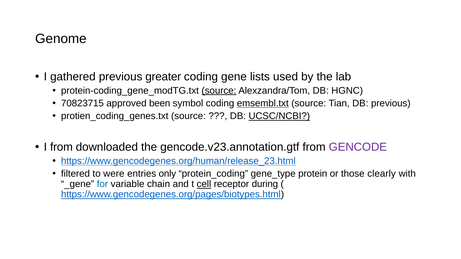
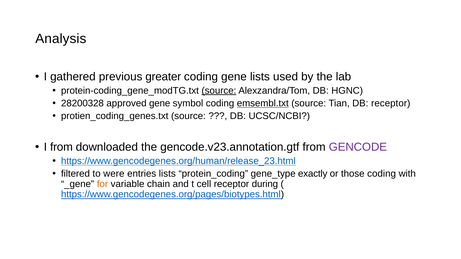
Genome: Genome -> Analysis
70823715: 70823715 -> 28200328
approved been: been -> gene
DB previous: previous -> receptor
UCSC/NCBI underline: present -> none
entries only: only -> lists
protein: protein -> exactly
those clearly: clearly -> coding
for colour: blue -> orange
cell underline: present -> none
